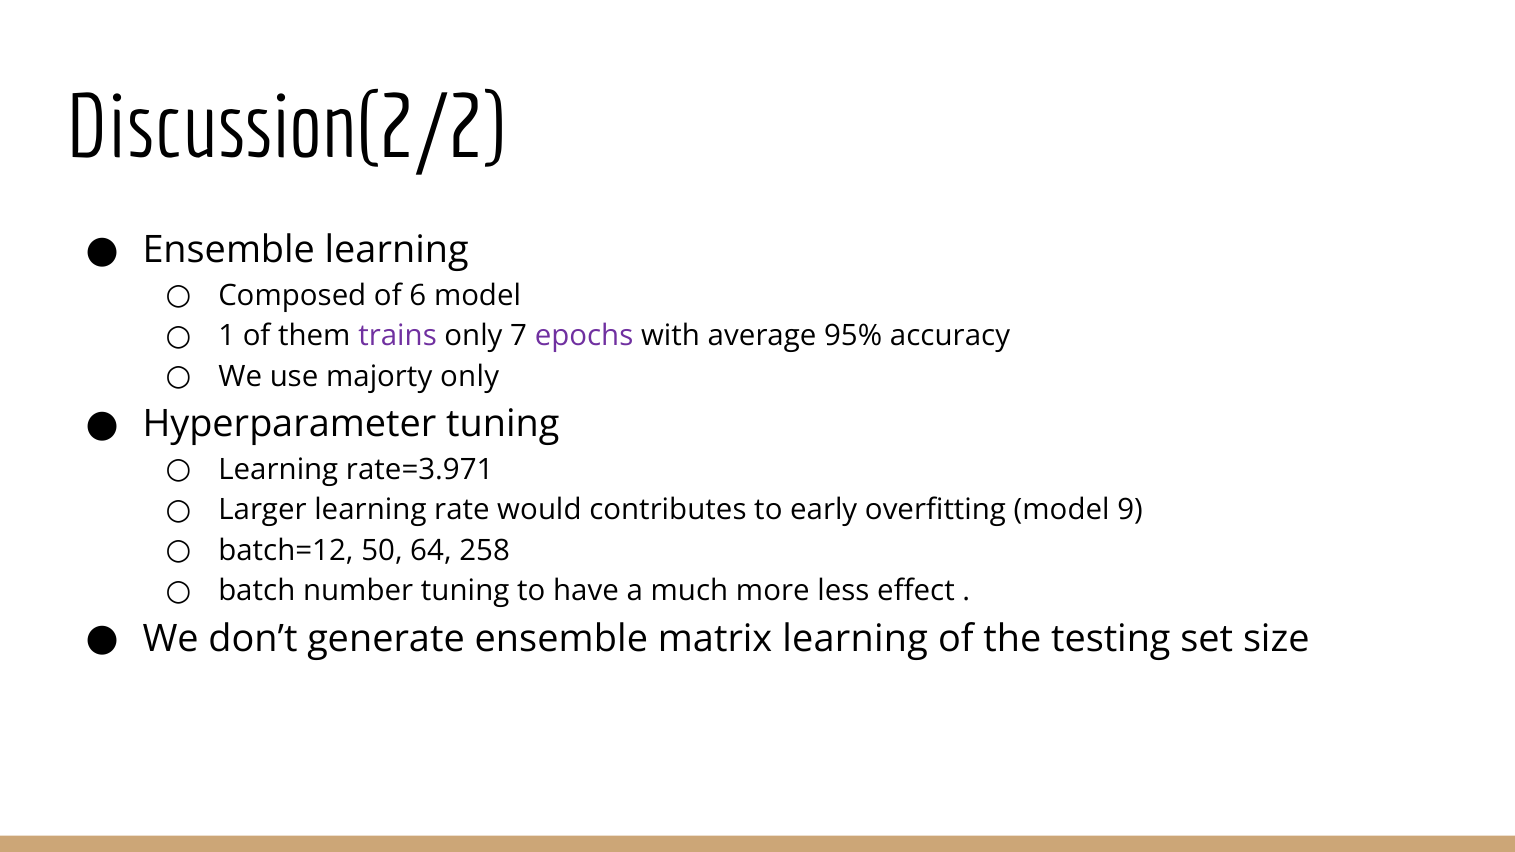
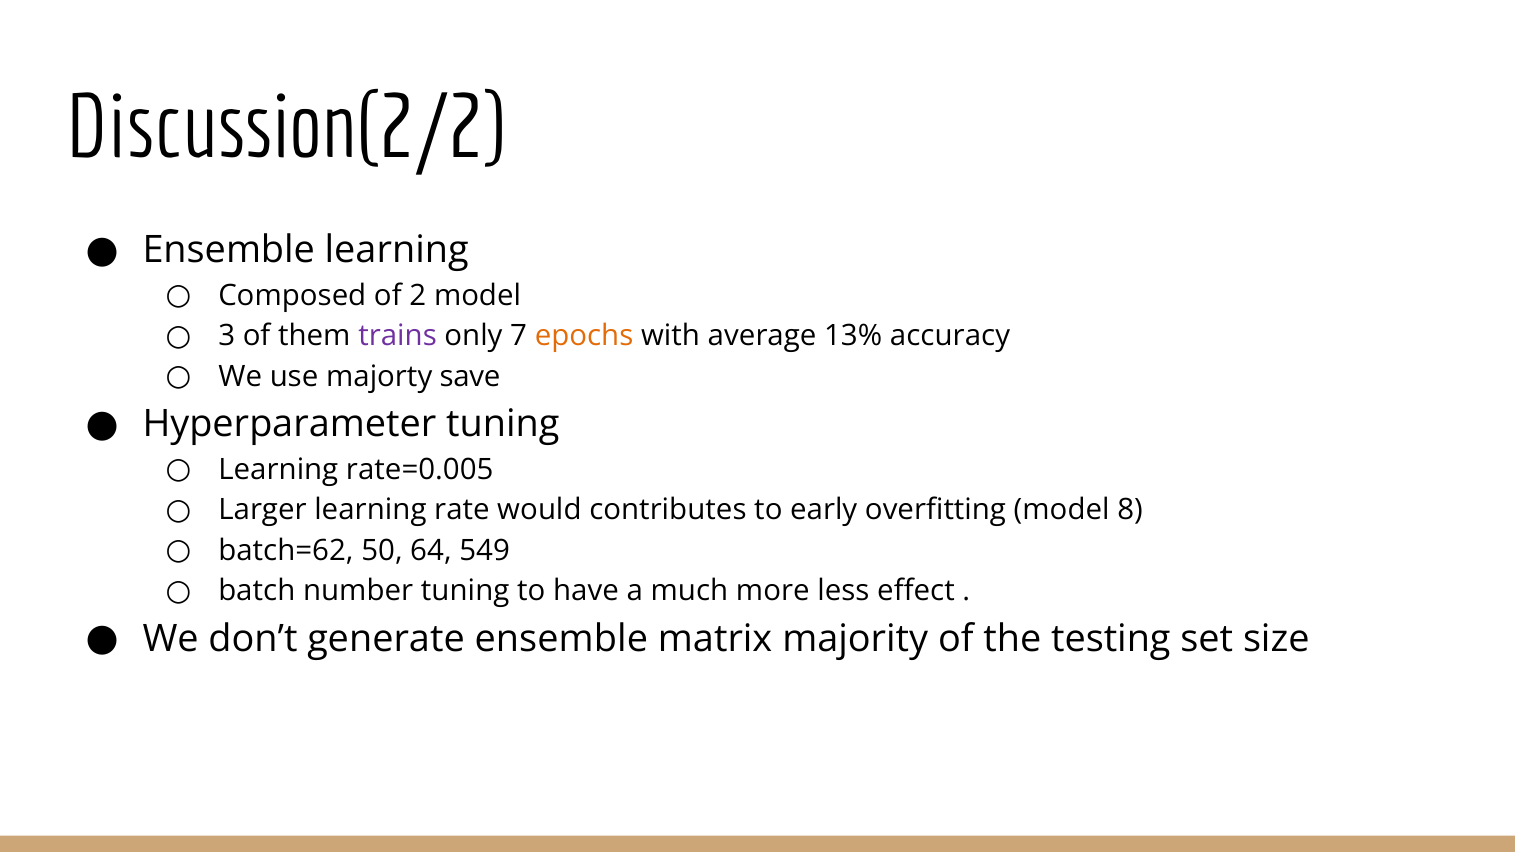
6: 6 -> 2
1: 1 -> 3
epochs colour: purple -> orange
95%: 95% -> 13%
majorty only: only -> save
rate=3.971: rate=3.971 -> rate=0.005
9: 9 -> 8
batch=12: batch=12 -> batch=62
258: 258 -> 549
matrix learning: learning -> majority
